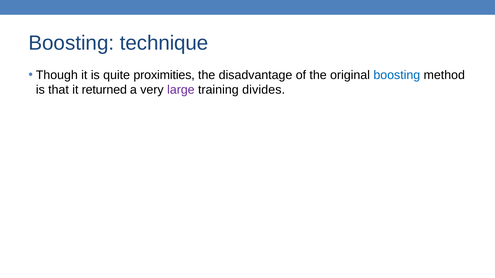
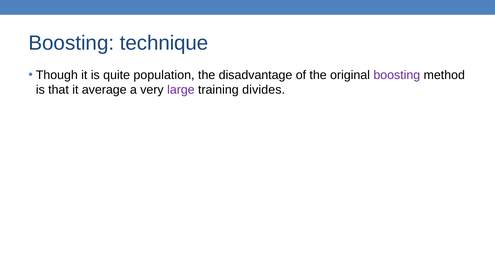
proximities: proximities -> population
boosting at (397, 75) colour: blue -> purple
returned: returned -> average
